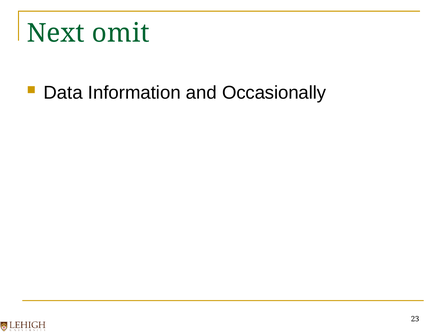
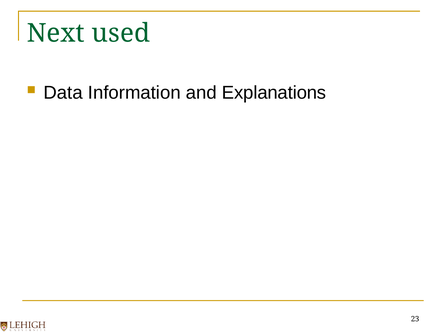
omit: omit -> used
Occasionally: Occasionally -> Explanations
